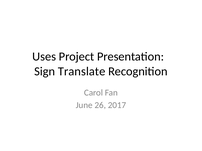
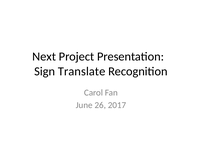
Uses: Uses -> Next
